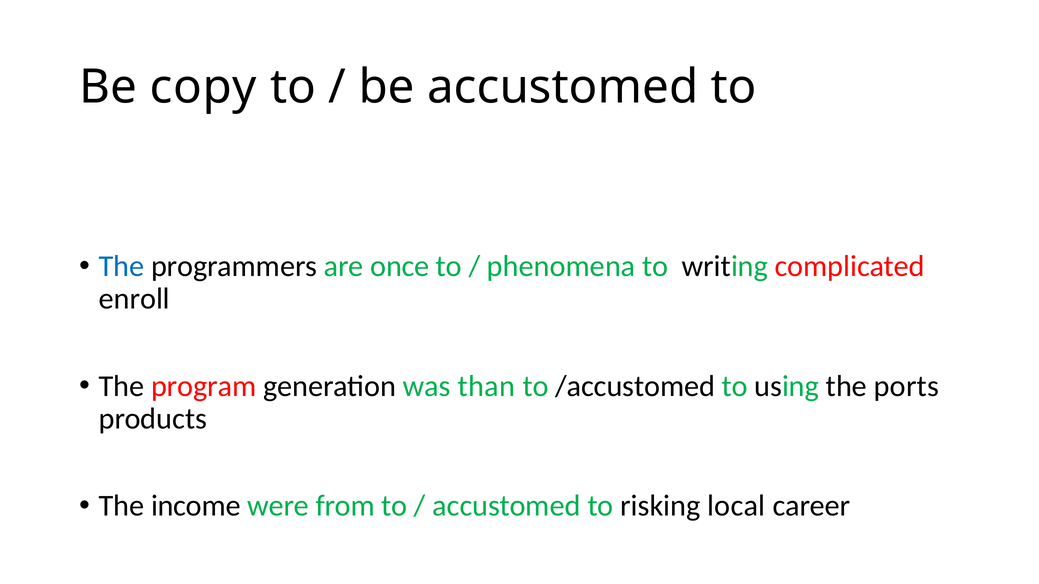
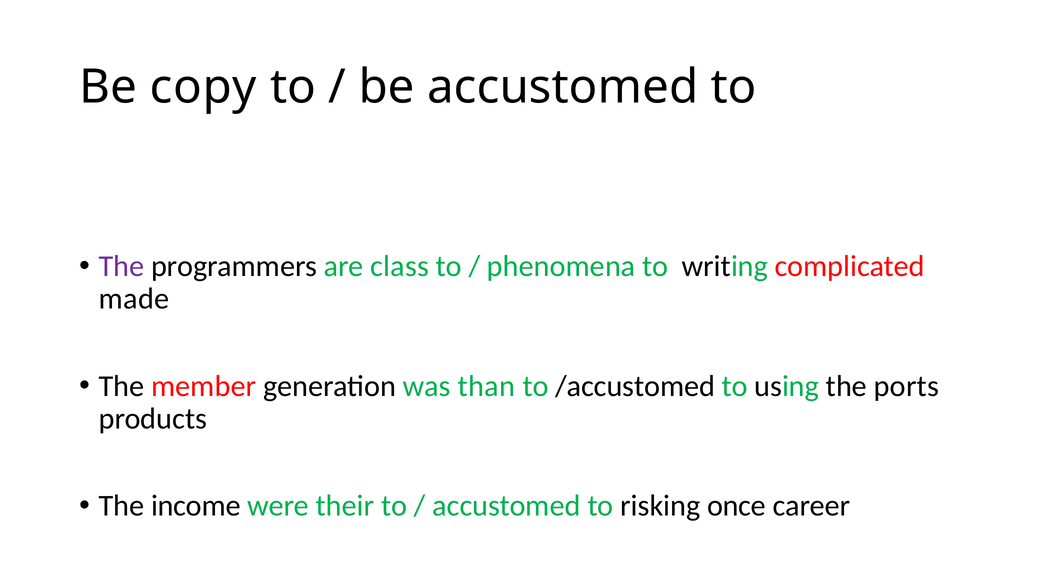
The at (122, 266) colour: blue -> purple
once: once -> class
enroll: enroll -> made
program: program -> member
from: from -> their
local: local -> once
